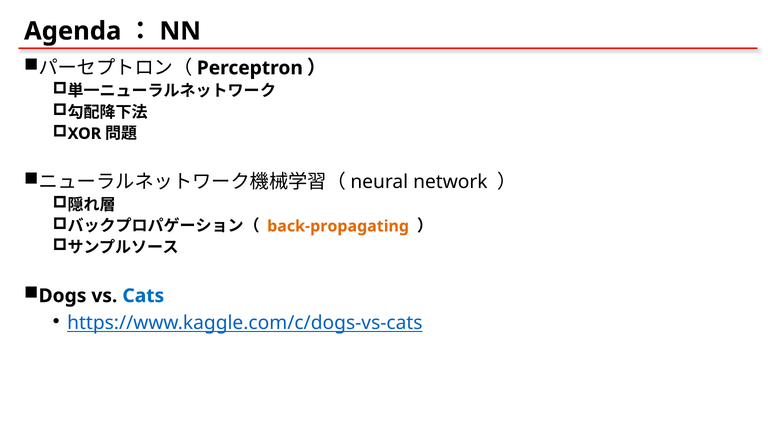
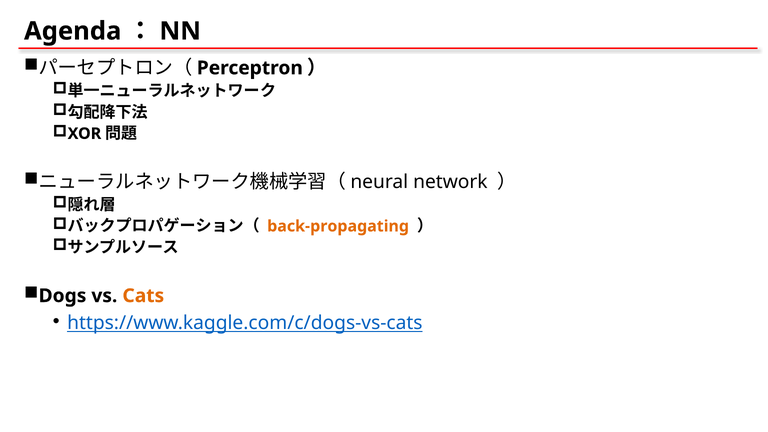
Cats colour: blue -> orange
